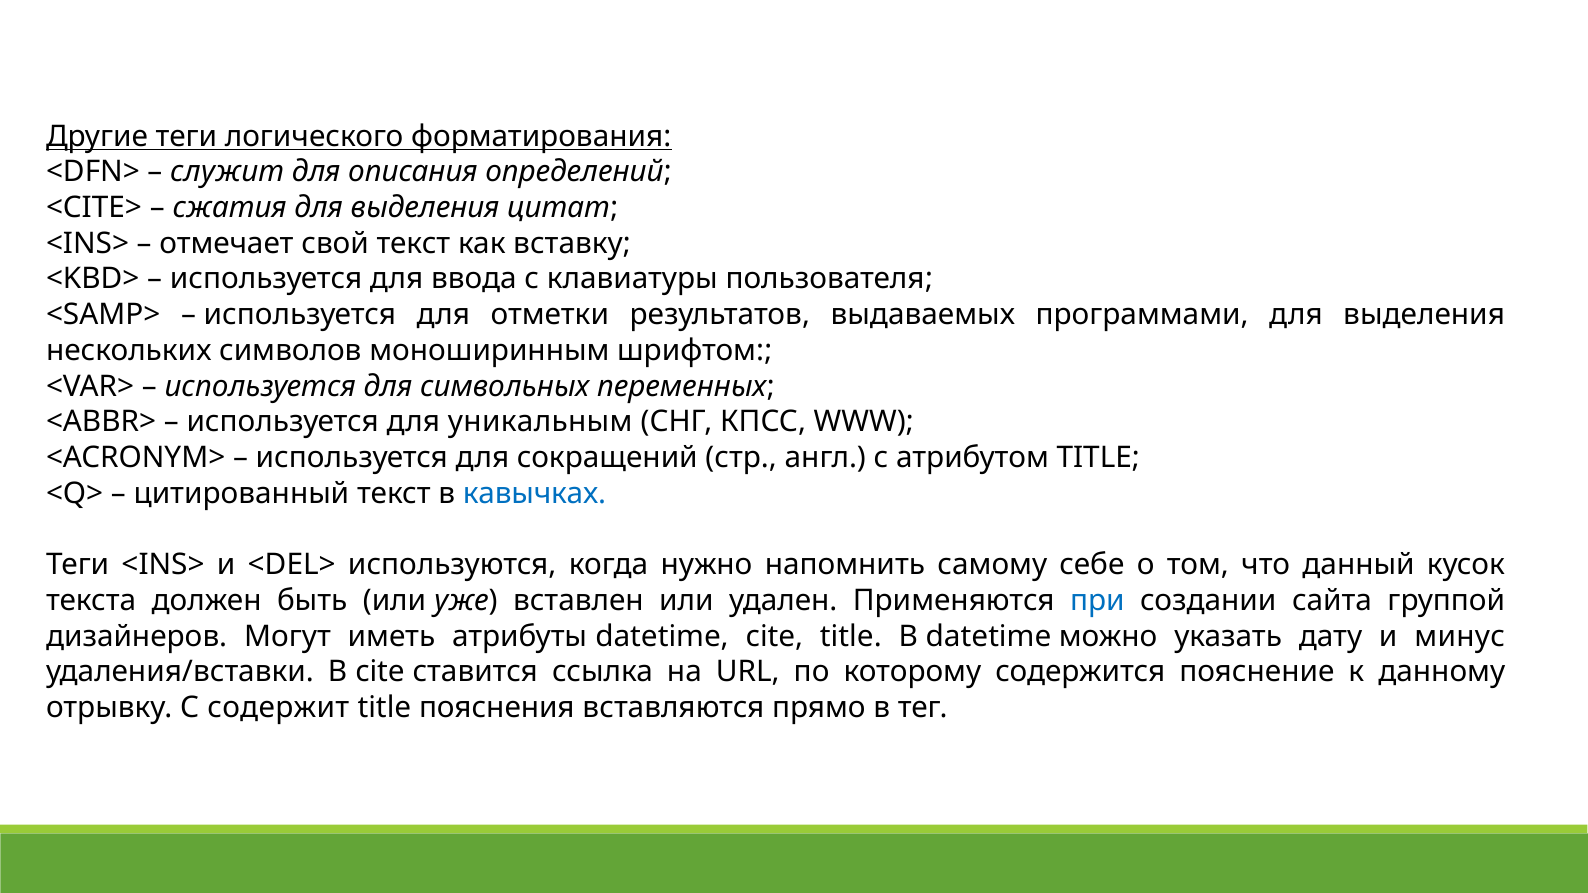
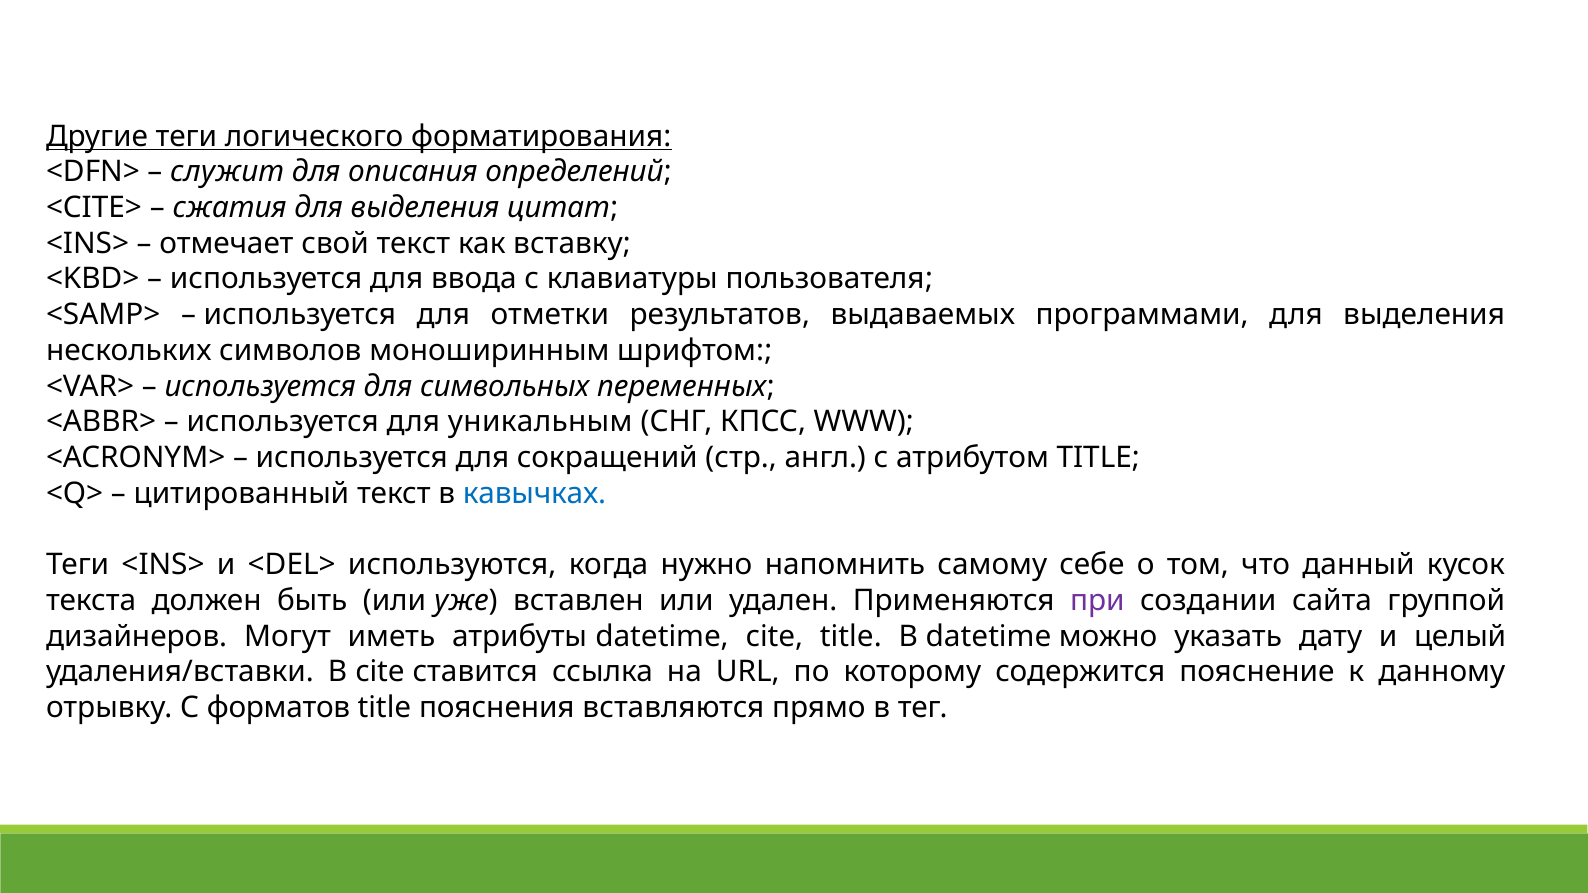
при colour: blue -> purple
минус: минус -> целый
содержит: содержит -> форматов
